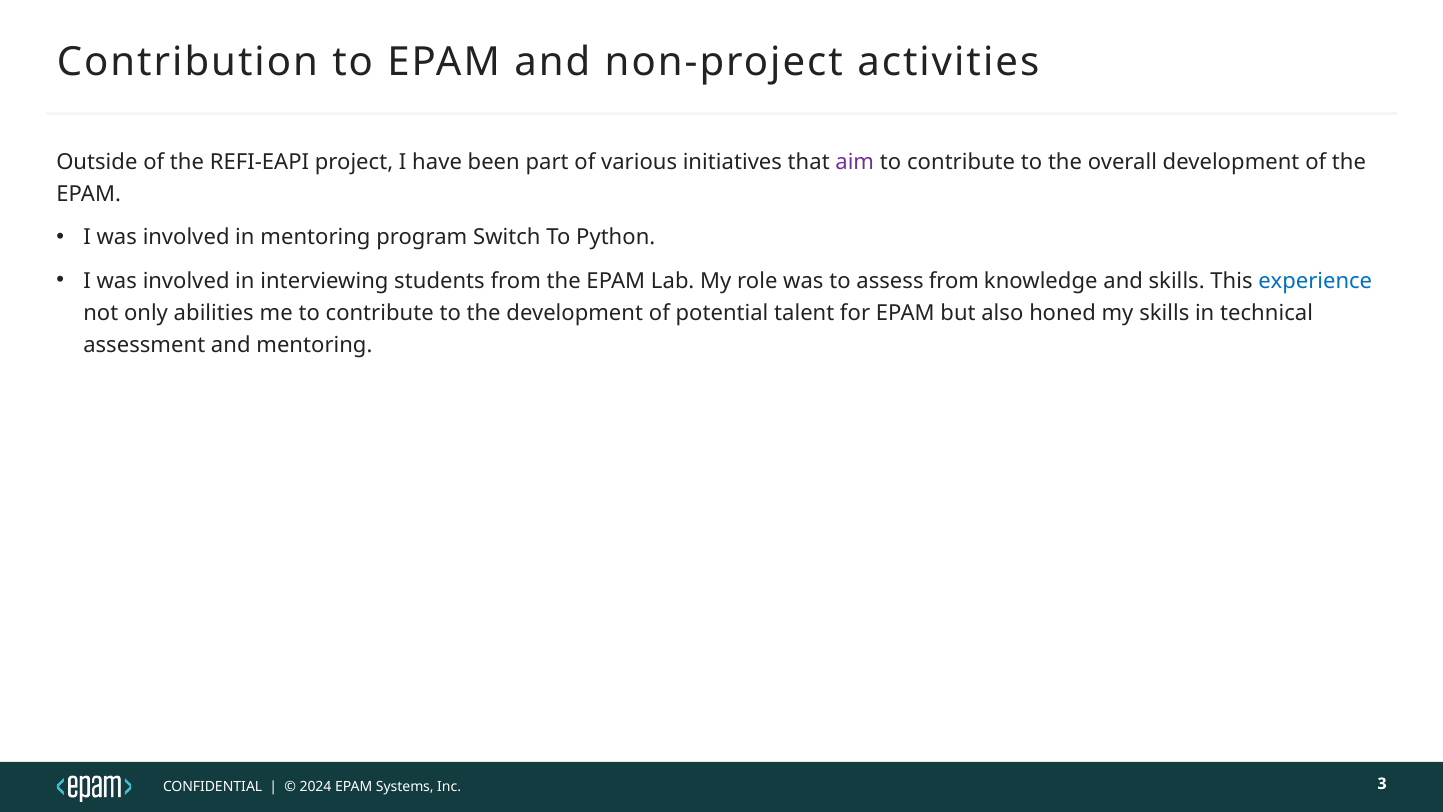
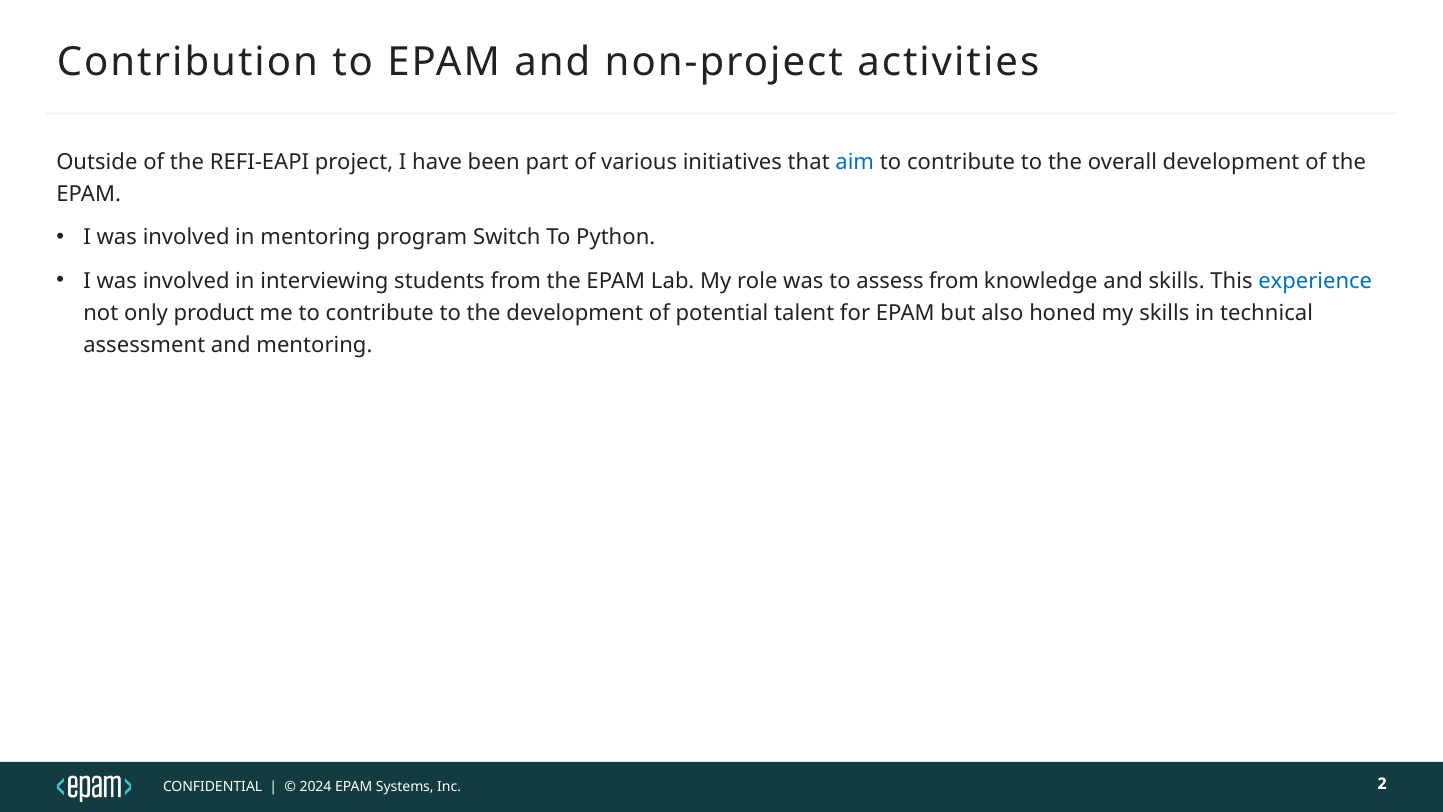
aim colour: purple -> blue
abilities: abilities -> product
3: 3 -> 2
